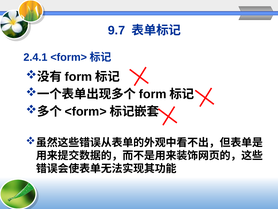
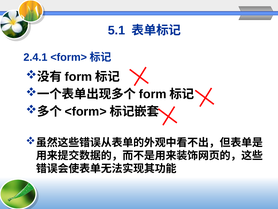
9.7: 9.7 -> 5.1
